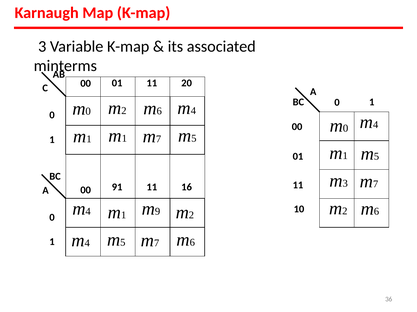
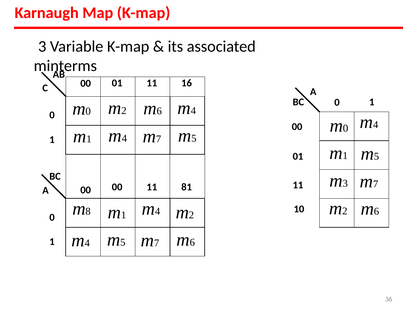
20: 20 -> 16
1 at (124, 139): 1 -> 4
00 91: 91 -> 00
16: 16 -> 81
4 at (88, 212): 4 -> 8
9 at (158, 212): 9 -> 4
